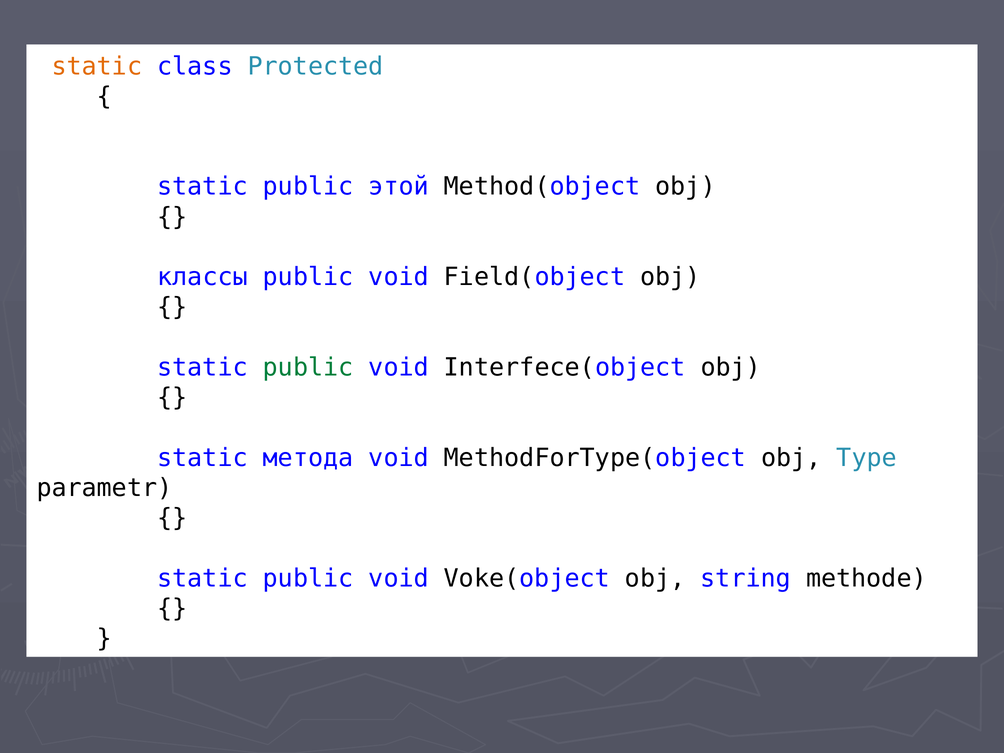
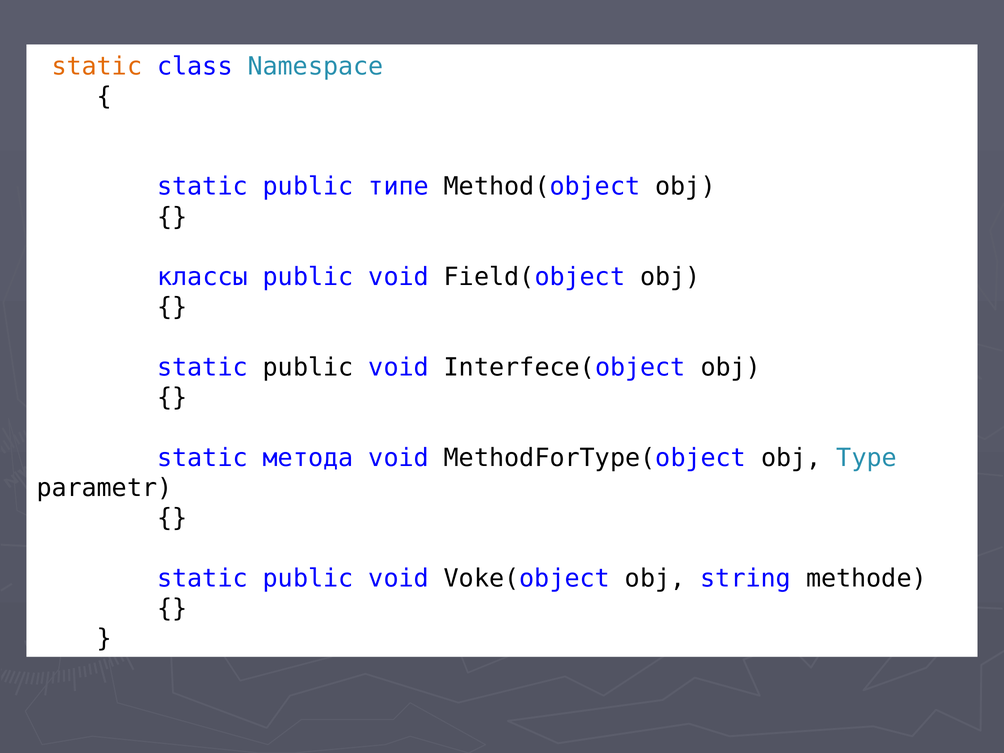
Protected: Protected -> Namespace
этой: этой -> типе
public at (308, 367) colour: green -> black
